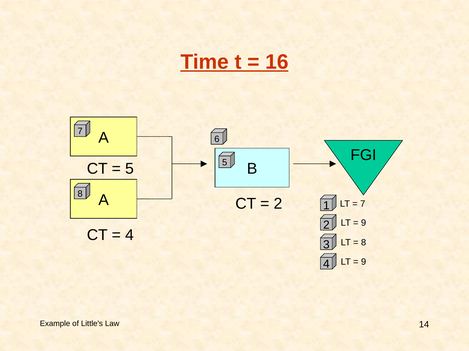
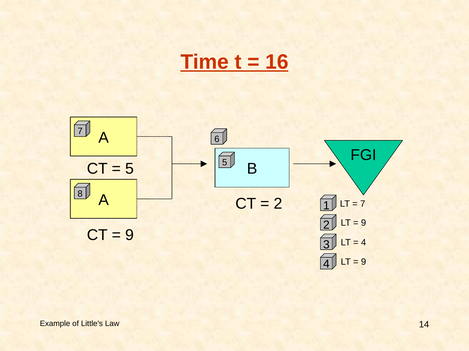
4 at (129, 235): 4 -> 9
8 at (364, 243): 8 -> 4
